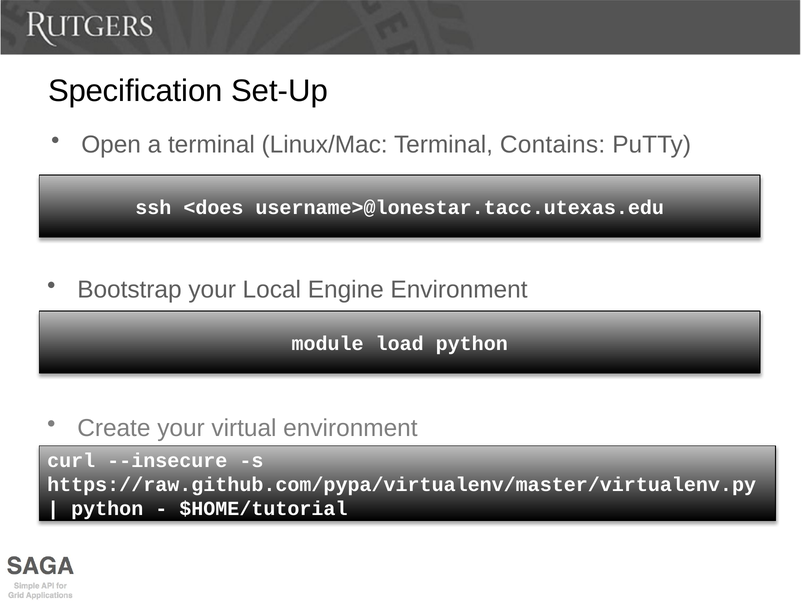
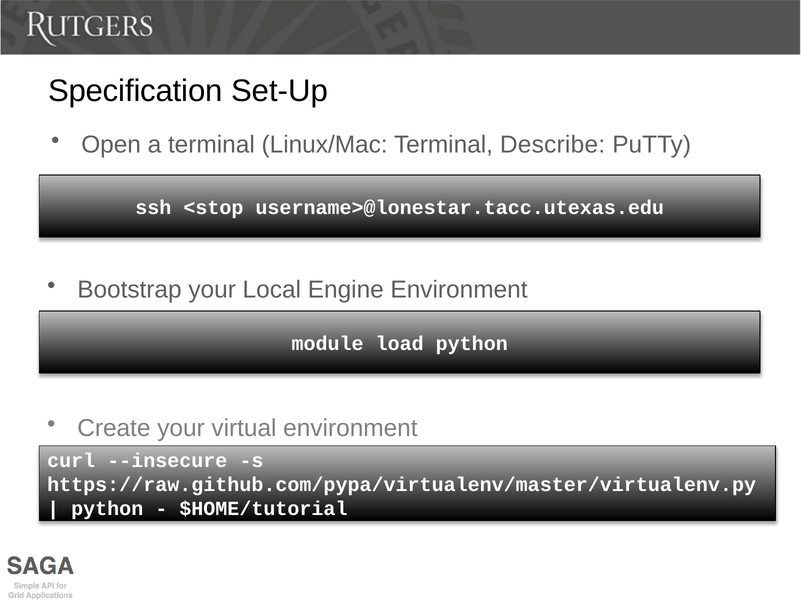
Contains: Contains -> Describe
<does: <does -> <stop
